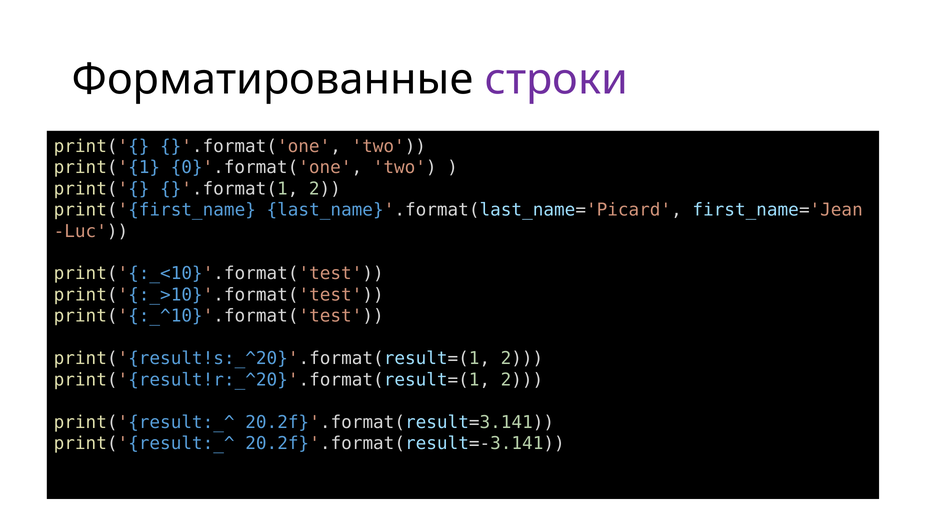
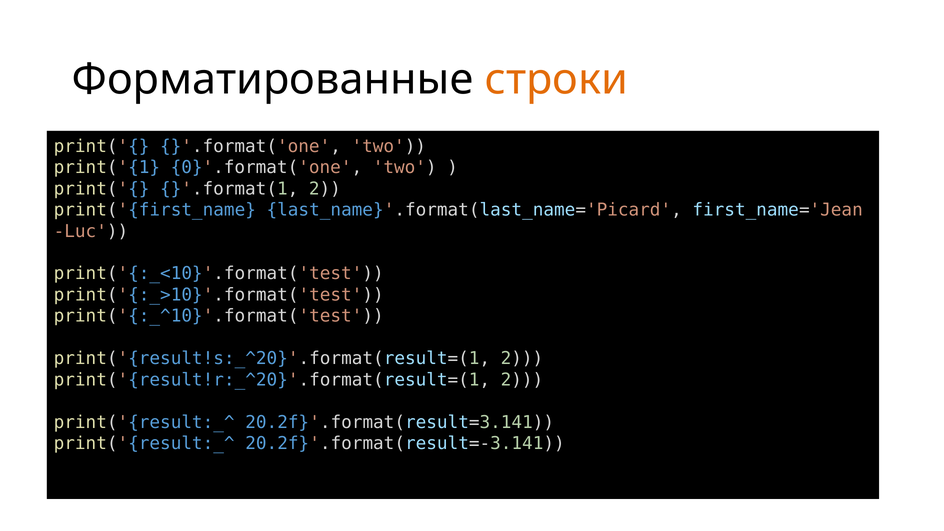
строки colour: purple -> orange
